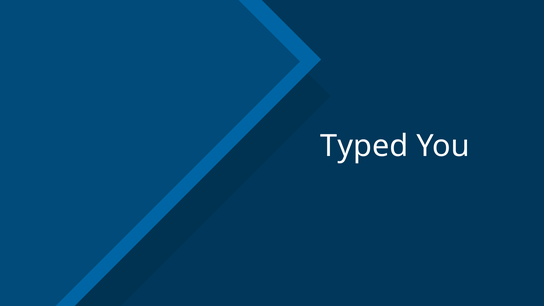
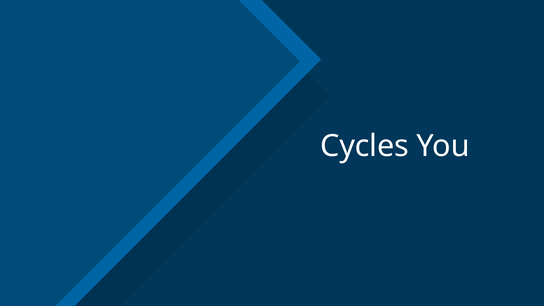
Typed: Typed -> Cycles
